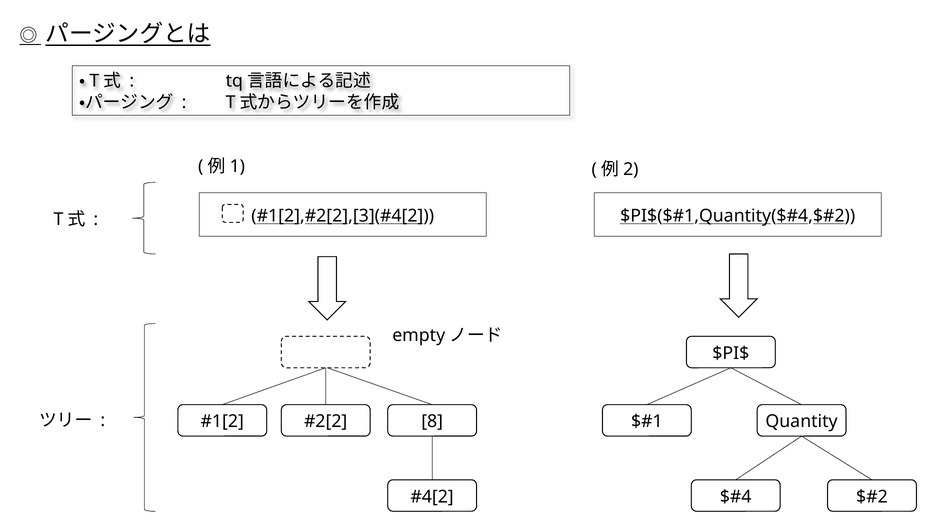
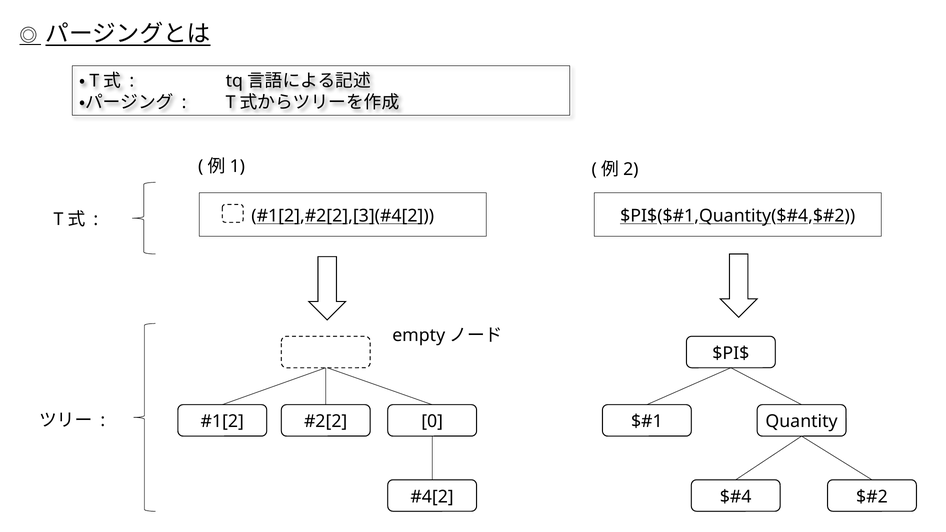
8: 8 -> 0
